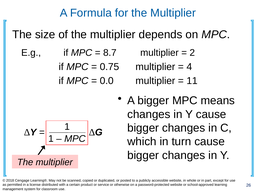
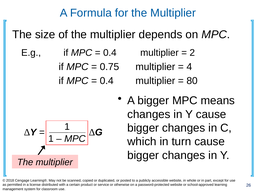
8.7 at (110, 53): 8.7 -> 0.4
0.0 at (107, 81): 0.0 -> 0.4
11: 11 -> 80
